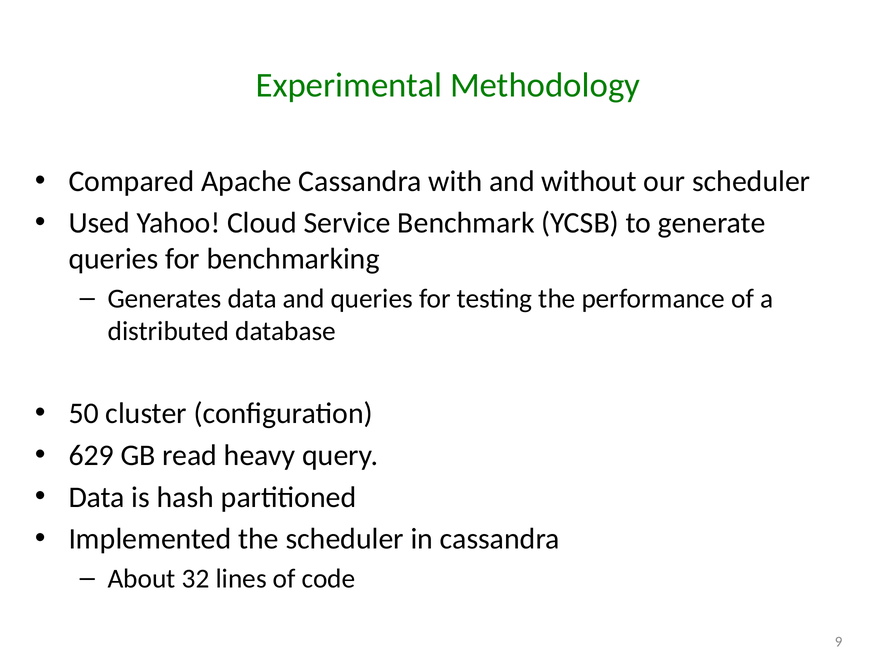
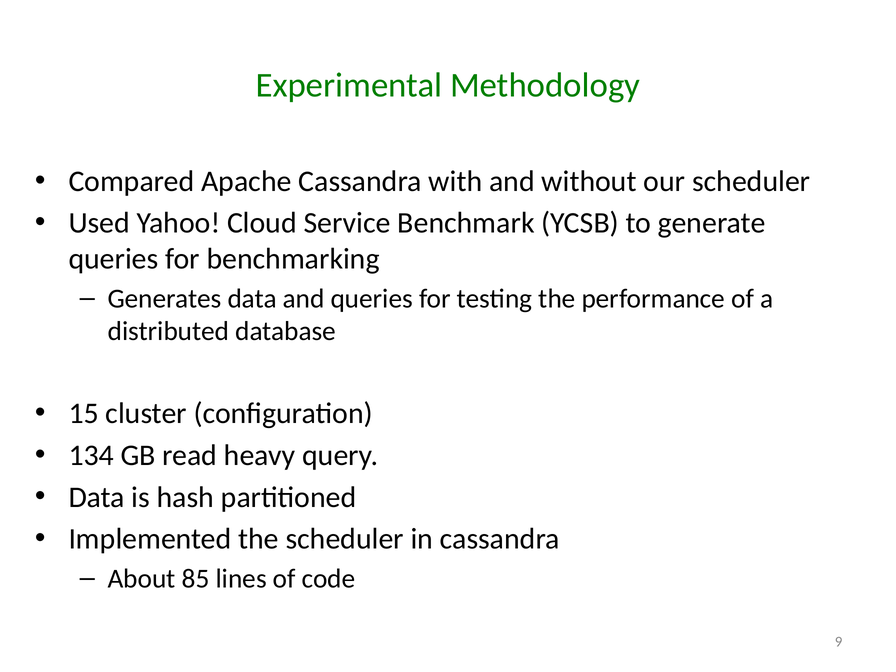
50: 50 -> 15
629: 629 -> 134
32: 32 -> 85
